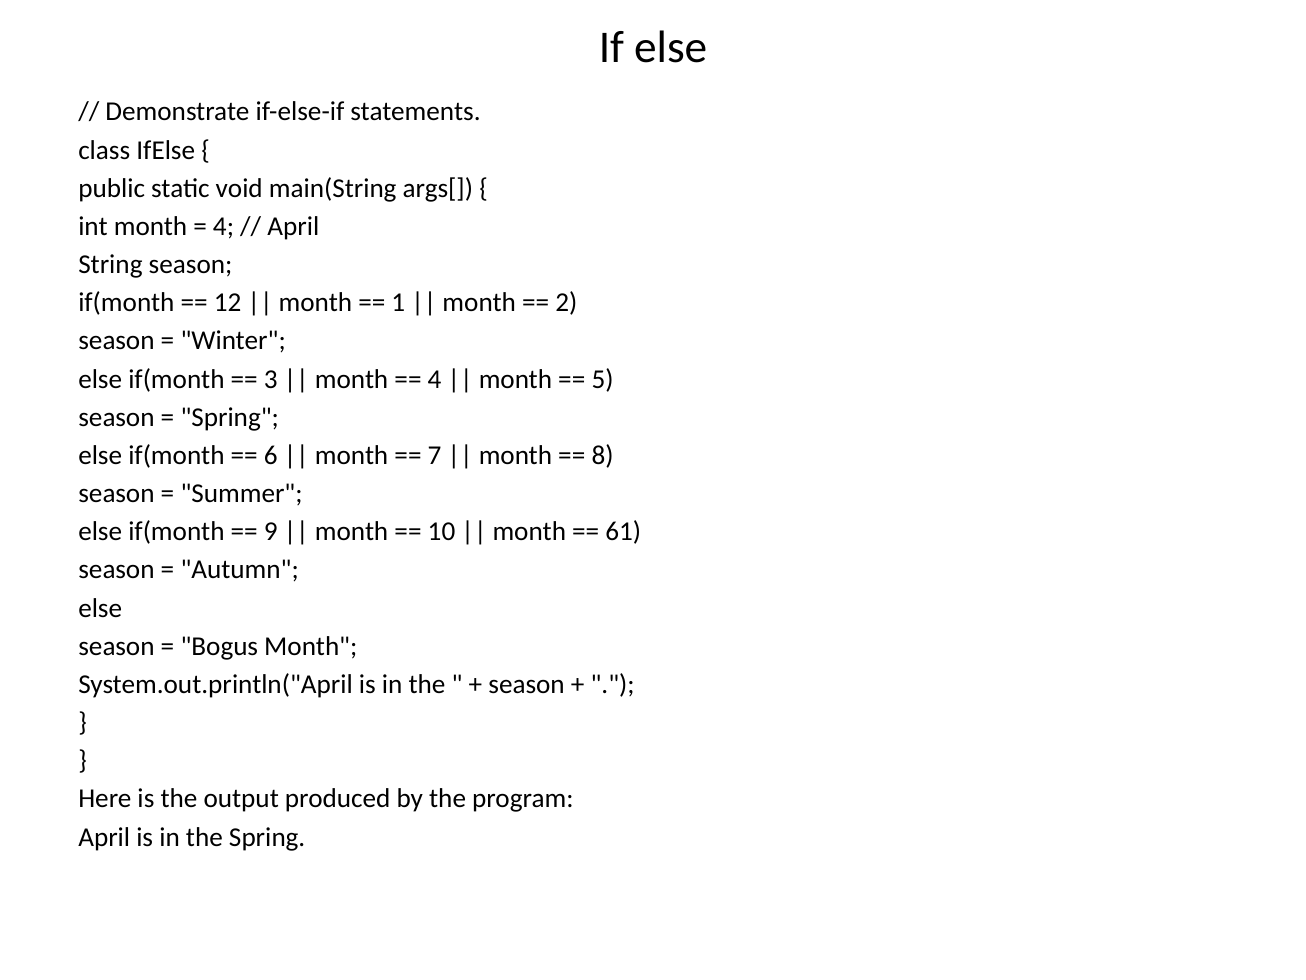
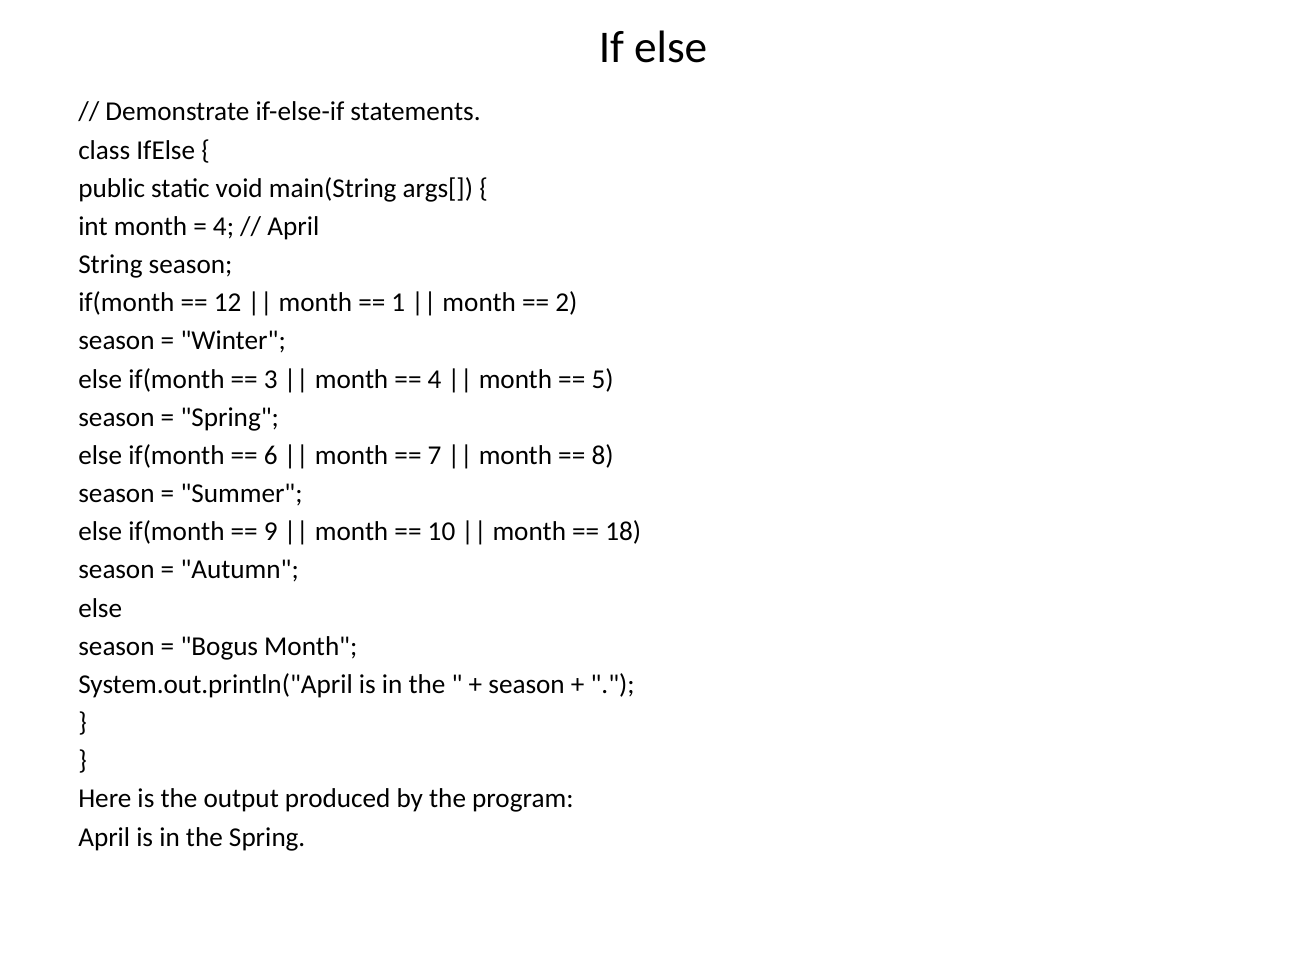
61: 61 -> 18
